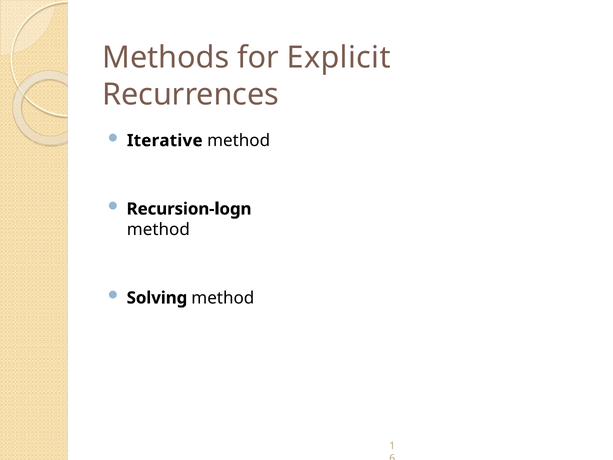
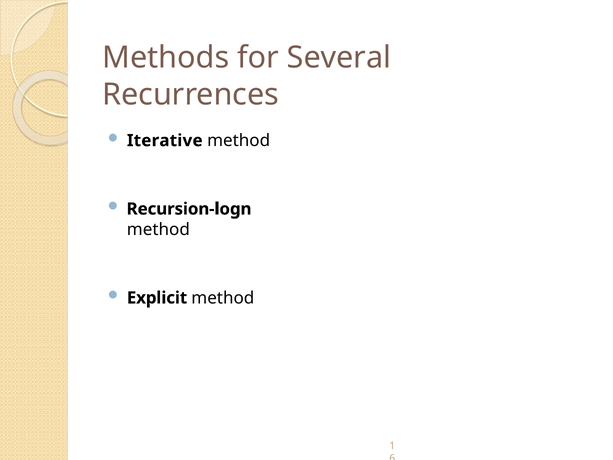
Explicit: Explicit -> Several
Solving: Solving -> Explicit
